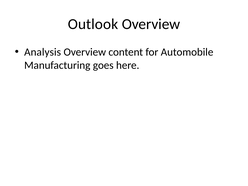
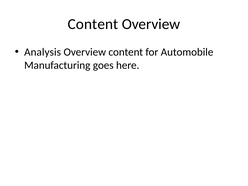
Outlook at (93, 24): Outlook -> Content
